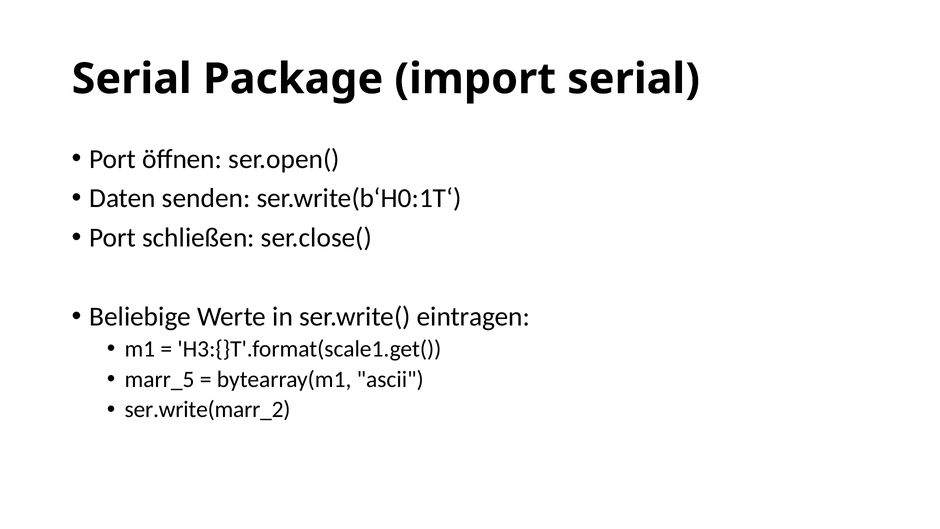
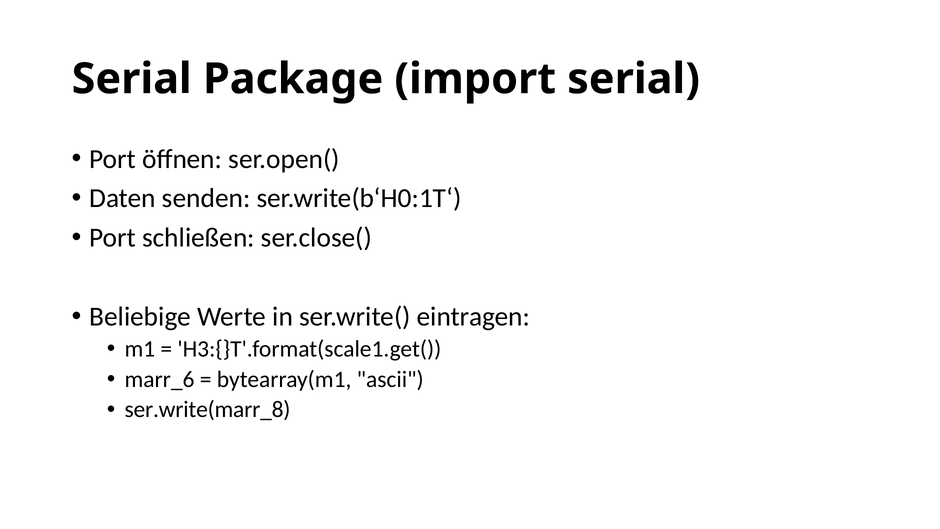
marr_5: marr_5 -> marr_6
ser.write(marr_2: ser.write(marr_2 -> ser.write(marr_8
